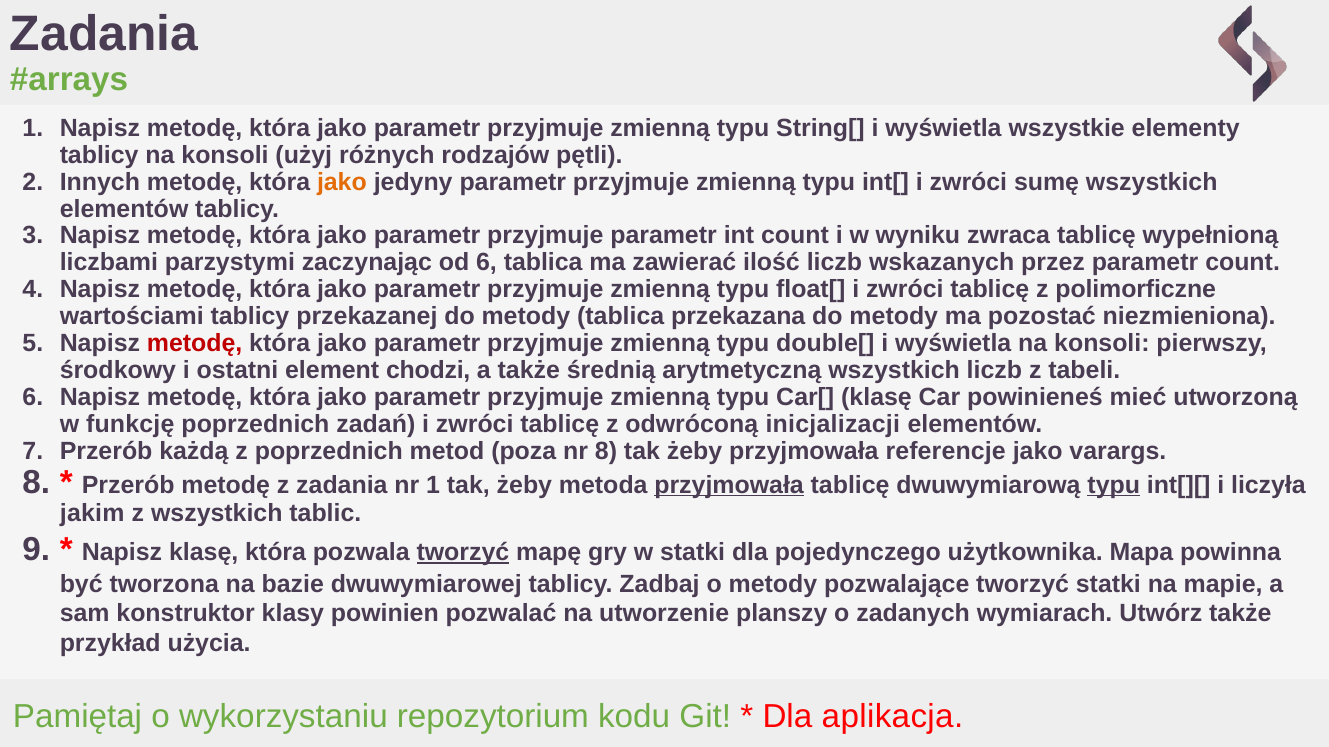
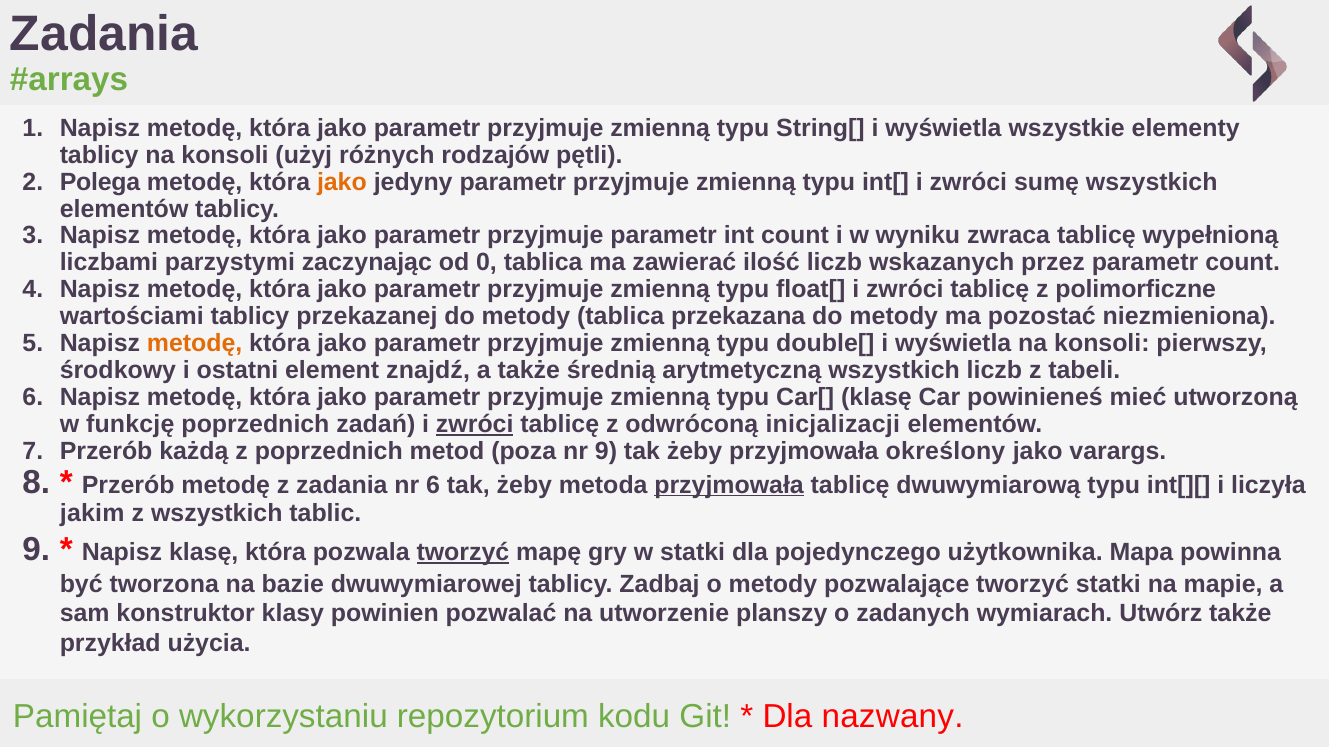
Innych: Innych -> Polega
od 6: 6 -> 0
metodę at (195, 344) colour: red -> orange
chodzi: chodzi -> znajdź
zwróci at (475, 424) underline: none -> present
nr 8: 8 -> 9
referencje: referencje -> określony
nr 1: 1 -> 6
typu at (1114, 485) underline: present -> none
aplikacja: aplikacja -> nazwany
